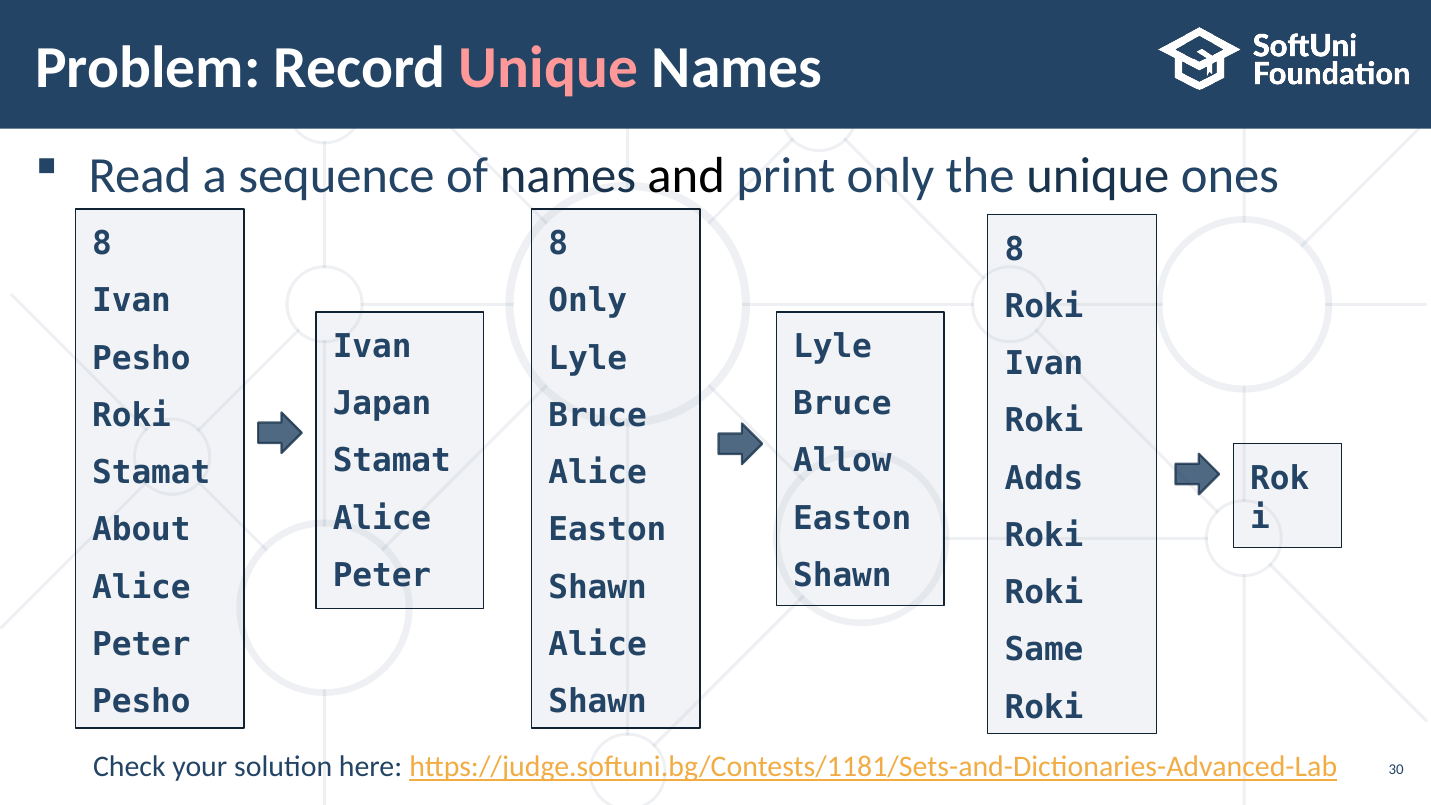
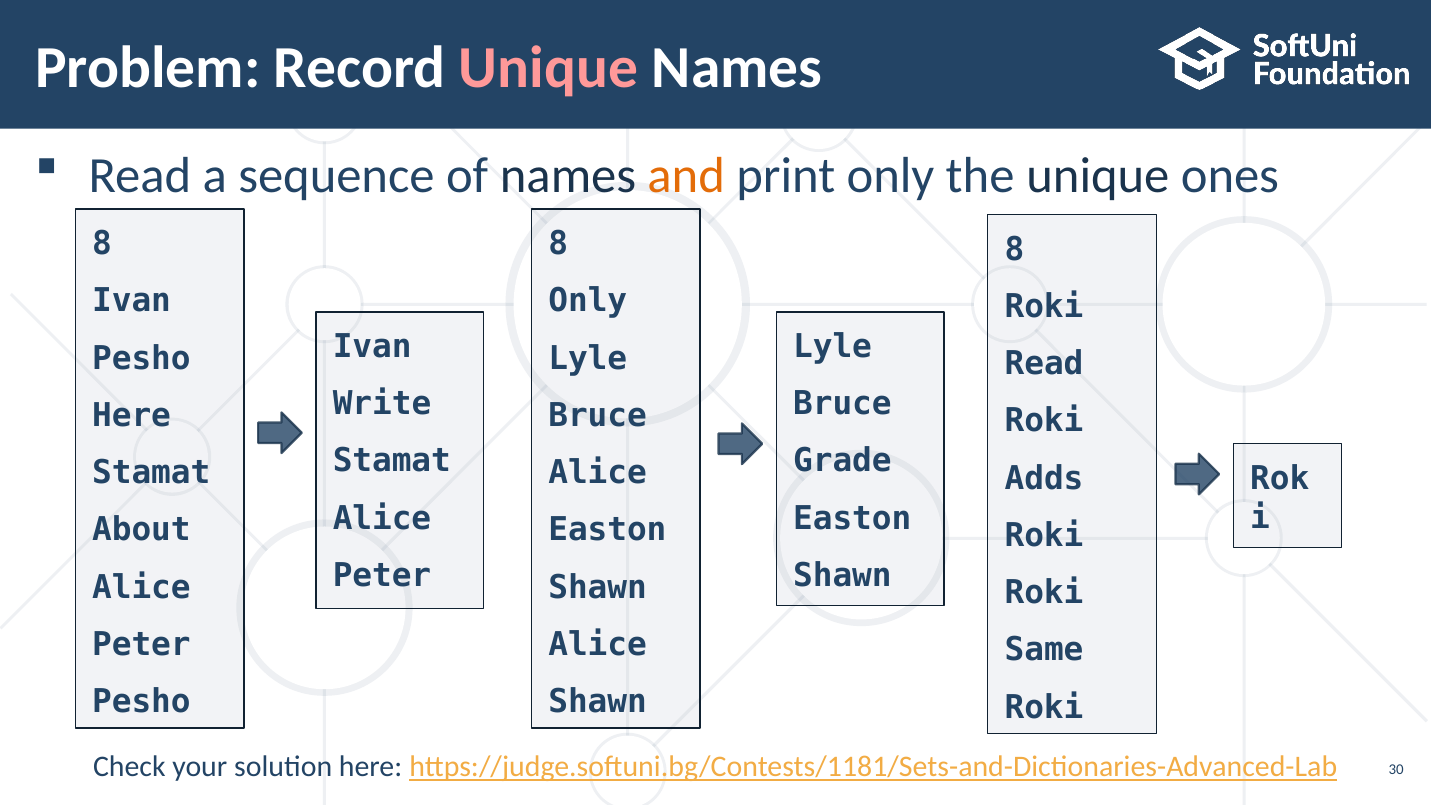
and colour: black -> orange
Ivan at (1044, 364): Ivan -> Read
Japan: Japan -> Write
Roki at (132, 416): Roki -> Here
Allow: Allow -> Grade
